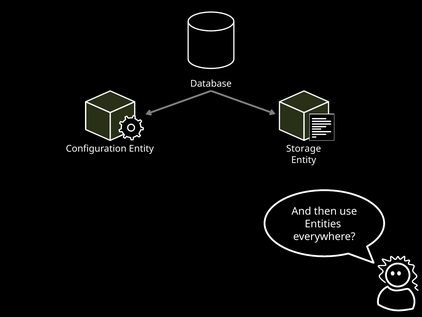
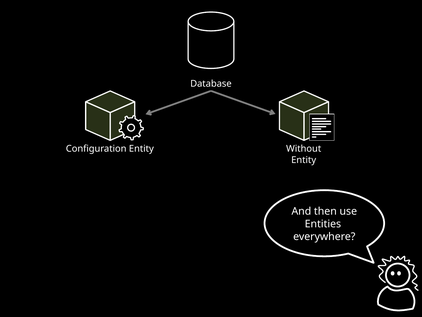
Storage: Storage -> Without
